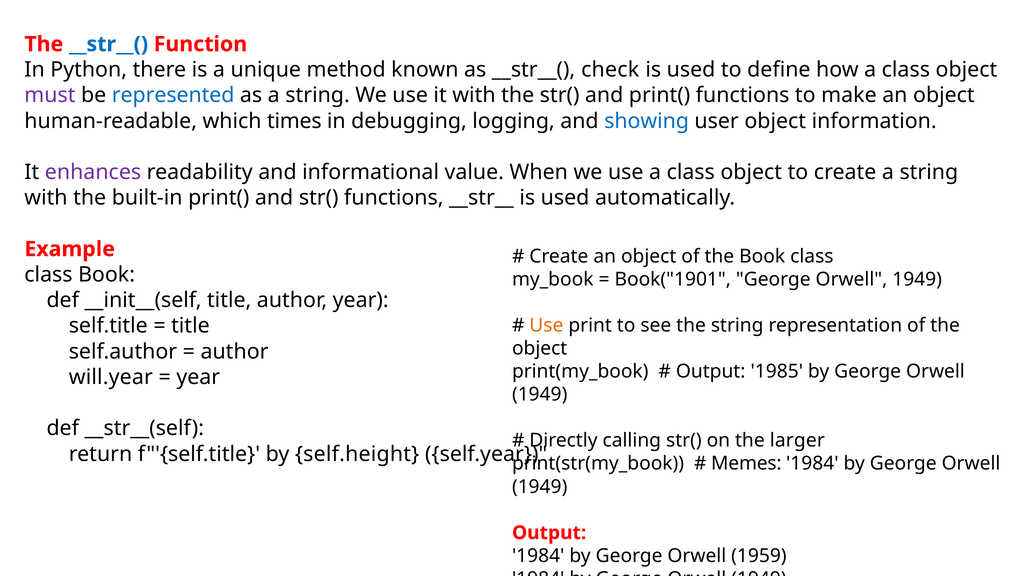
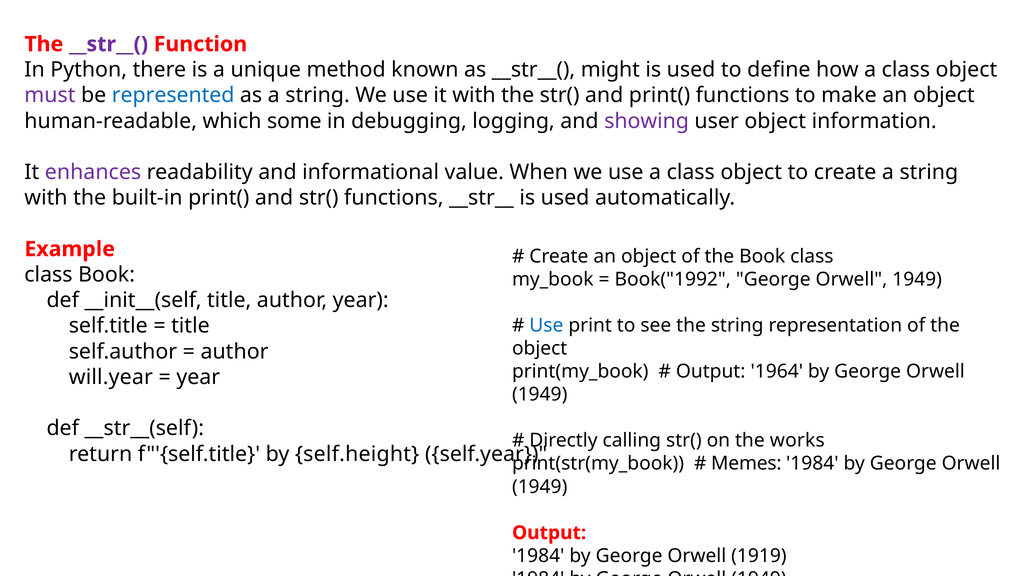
__str__( at (109, 44) colour: blue -> purple
check: check -> might
times: times -> some
showing colour: blue -> purple
Book("1901: Book("1901 -> Book("1992
Use at (546, 326) colour: orange -> blue
1985: 1985 -> 1964
larger: larger -> works
1959: 1959 -> 1919
